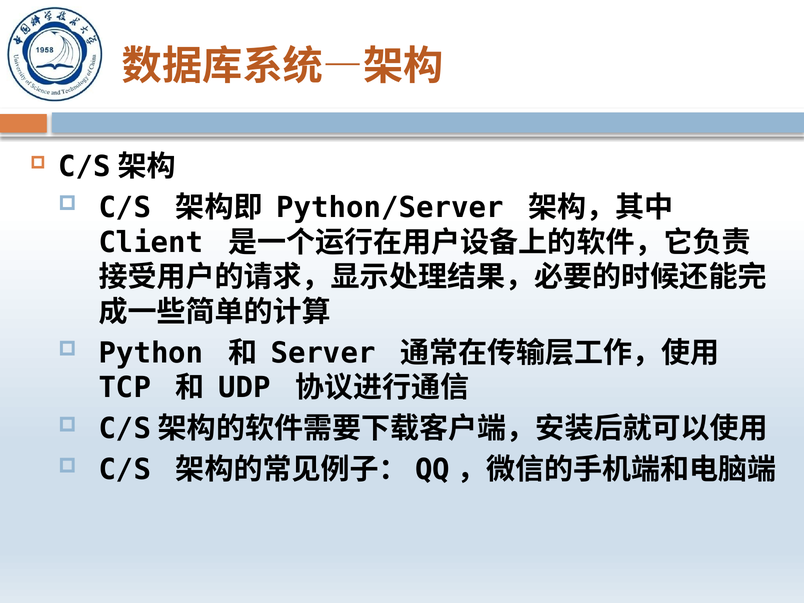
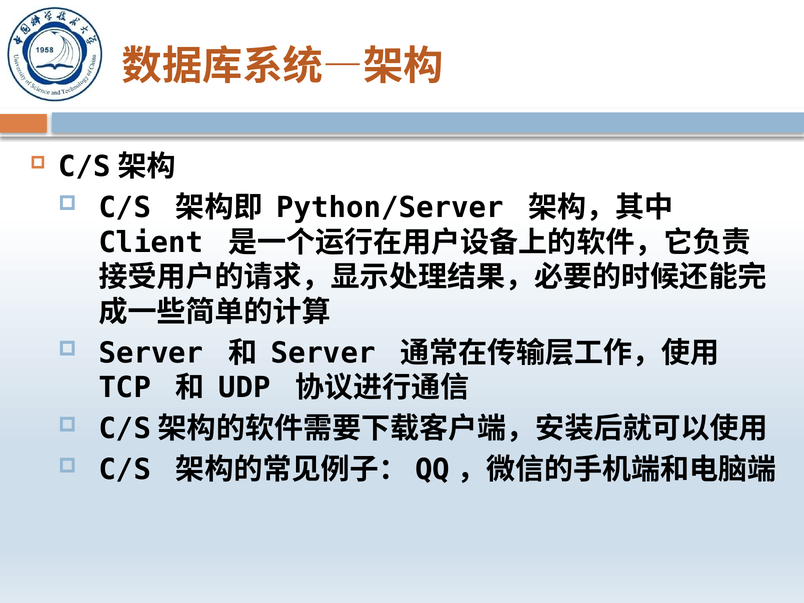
Python at (151, 353): Python -> Server
